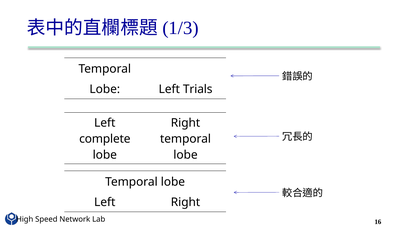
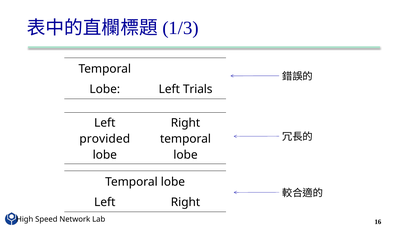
complete: complete -> provided
